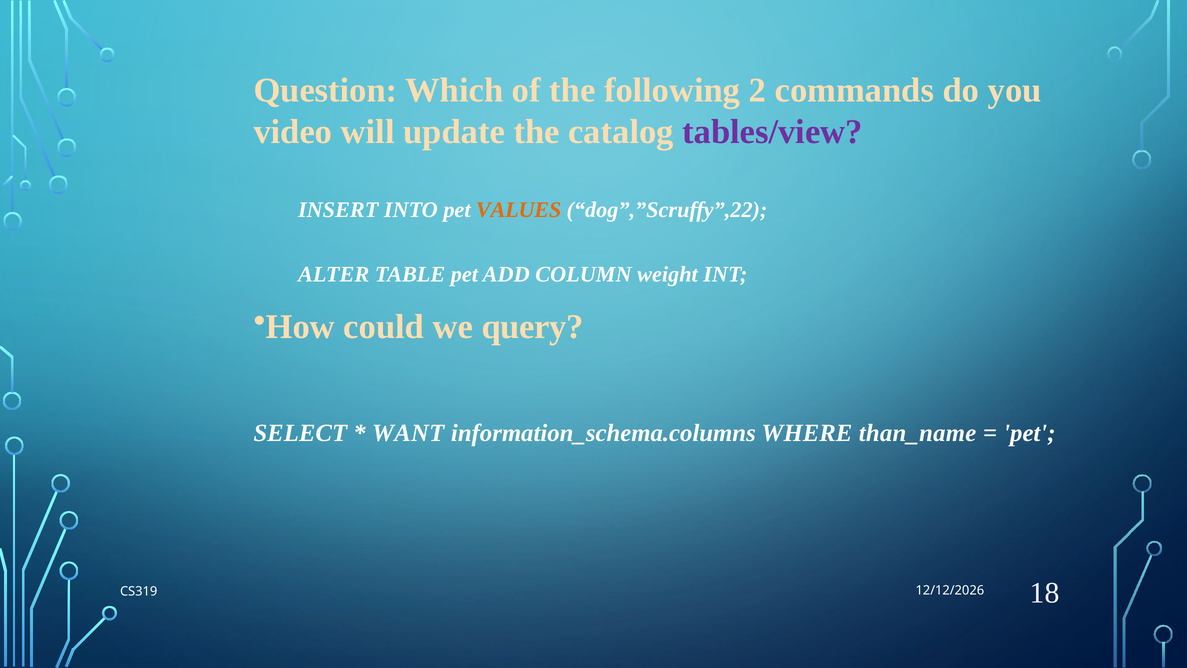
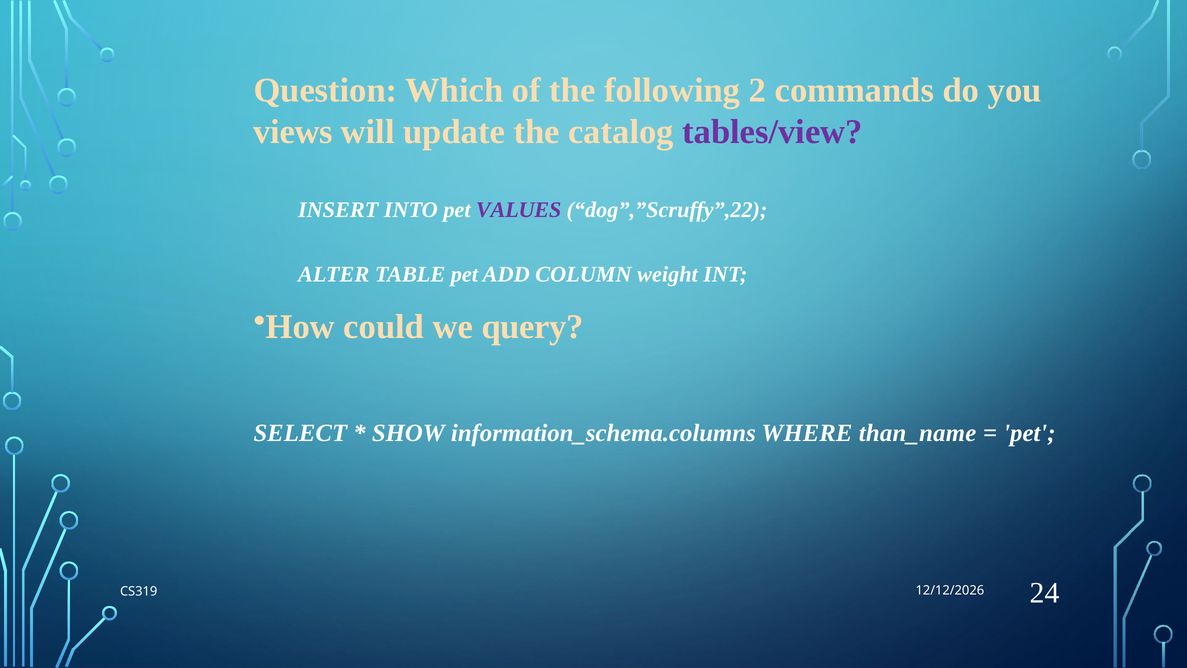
video: video -> views
VALUES colour: orange -> purple
WANT: WANT -> SHOW
18: 18 -> 24
